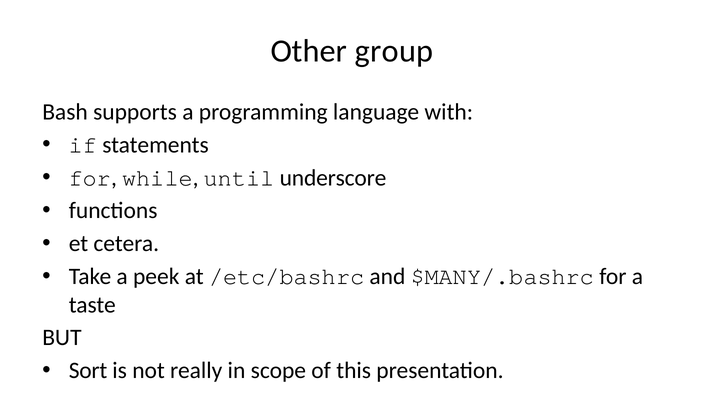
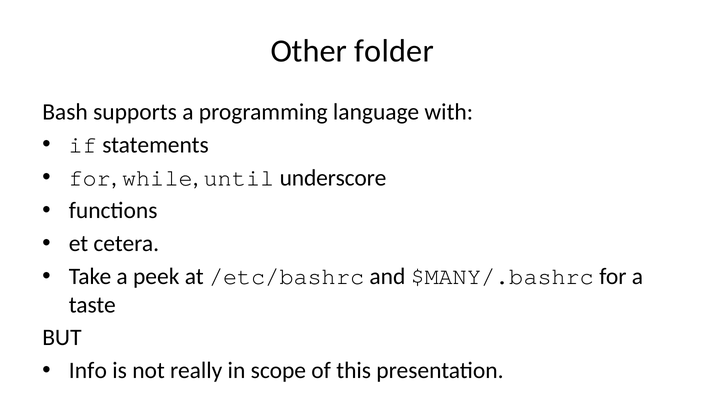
group: group -> folder
Sort: Sort -> Info
